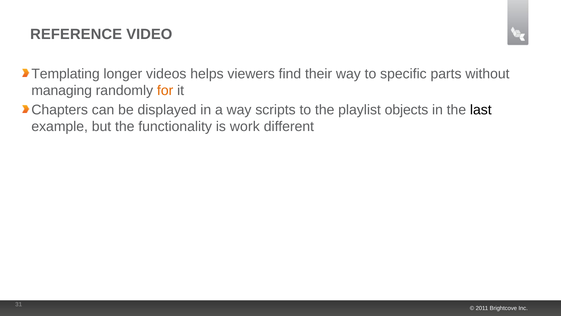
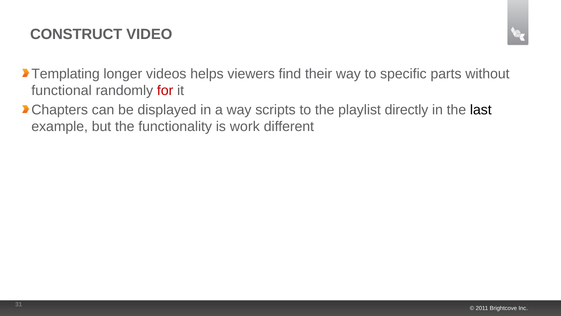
REFERENCE: REFERENCE -> CONSTRUCT
managing: managing -> functional
for colour: orange -> red
objects: objects -> directly
